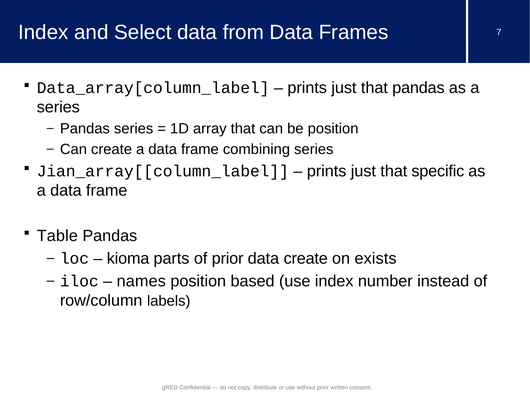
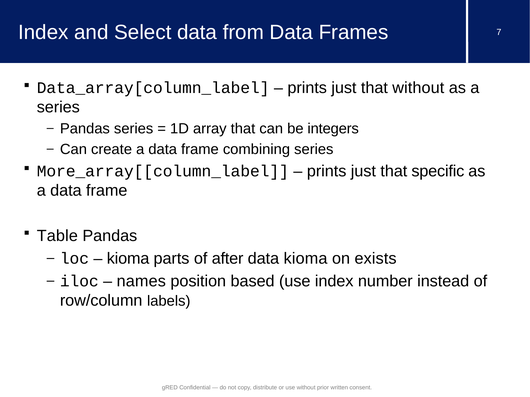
that pandas: pandas -> without
be position: position -> integers
Jian_array[[column_label: Jian_array[[column_label -> More_array[[column_label
of prior: prior -> after
data create: create -> kioma
